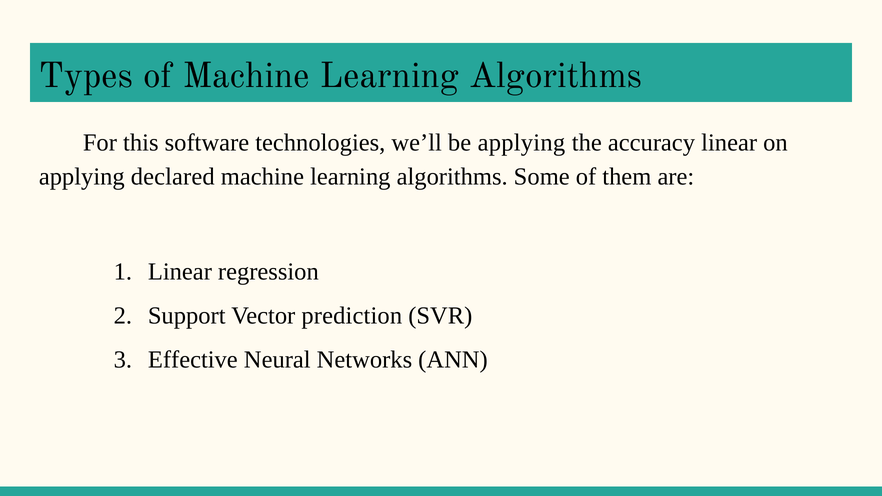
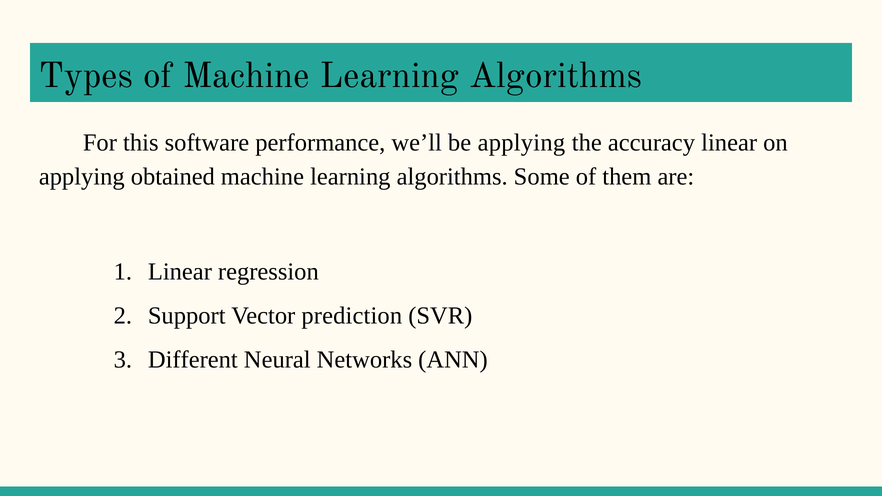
technologies: technologies -> performance
declared: declared -> obtained
Effective: Effective -> Different
